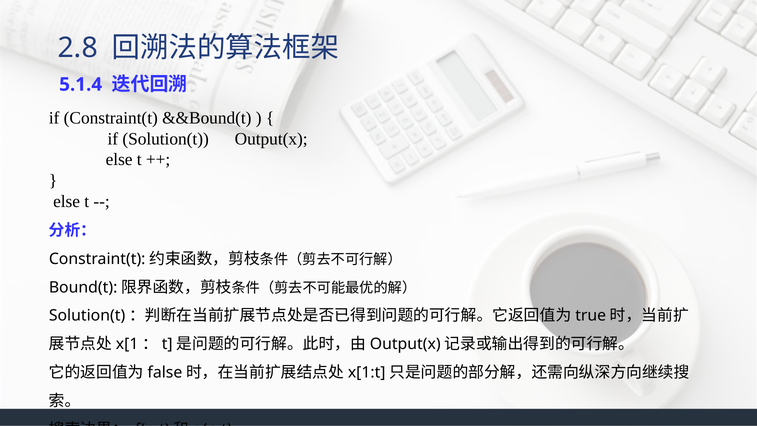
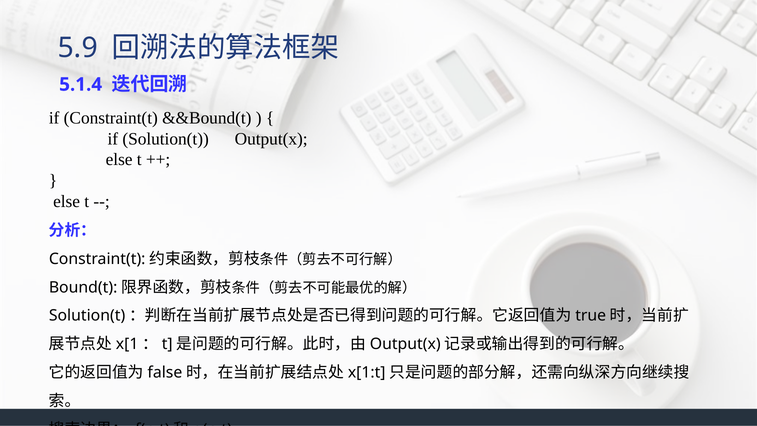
2.8: 2.8 -> 5.9
